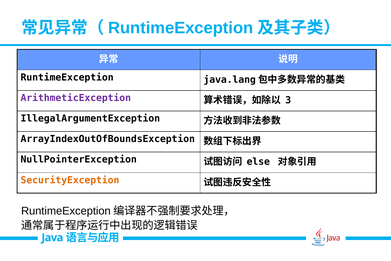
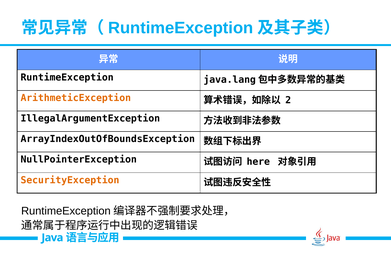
ArithmeticException colour: purple -> orange
3: 3 -> 2
else: else -> here
